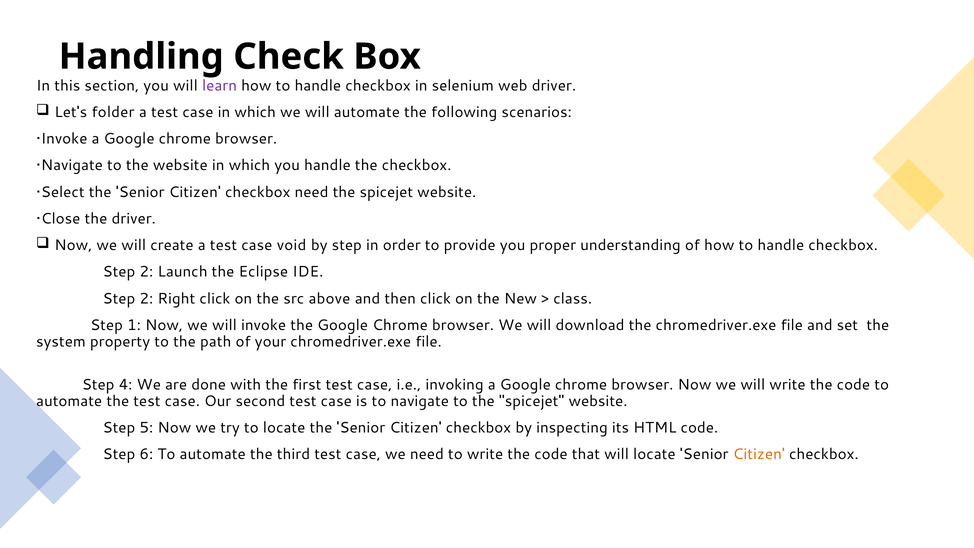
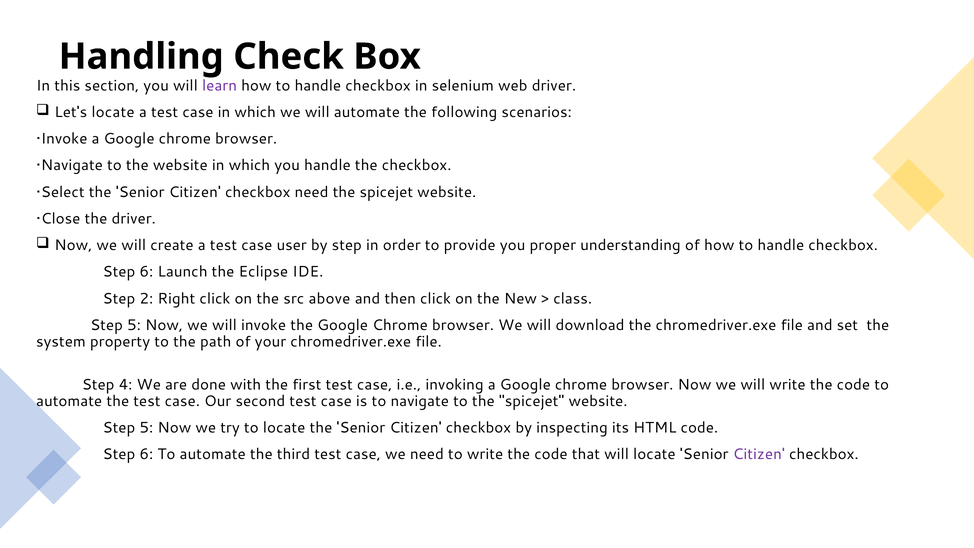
Let's folder: folder -> locate
void: void -> user
2 at (146, 272): 2 -> 6
1 at (134, 325): 1 -> 5
Citizen at (759, 454) colour: orange -> purple
